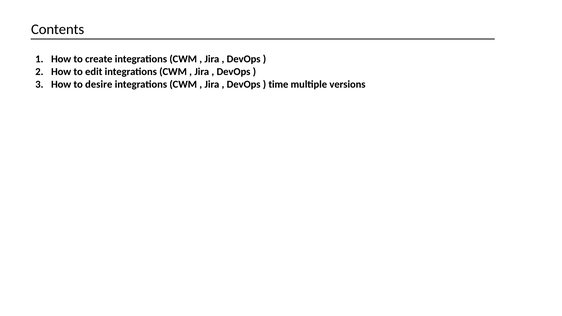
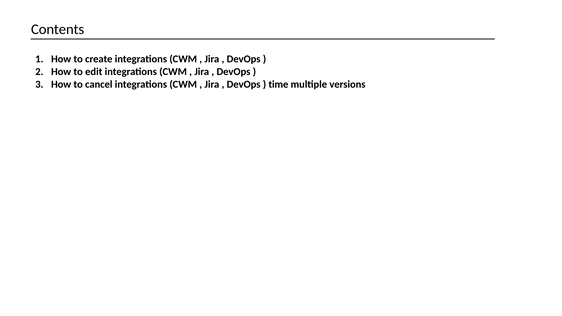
desire: desire -> cancel
